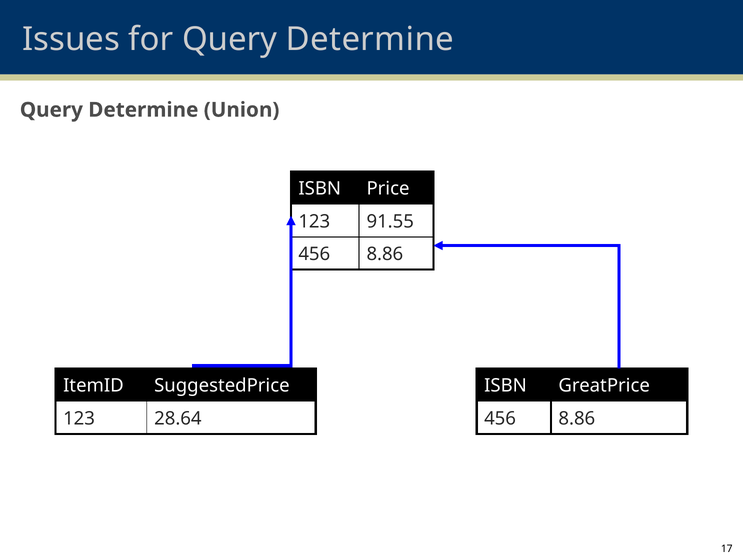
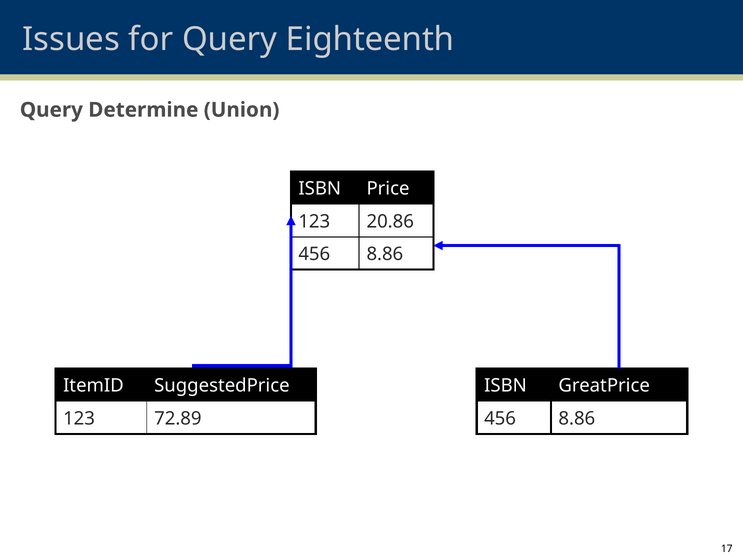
for Query Determine: Determine -> Eighteenth
91.55: 91.55 -> 20.86
28.64: 28.64 -> 72.89
